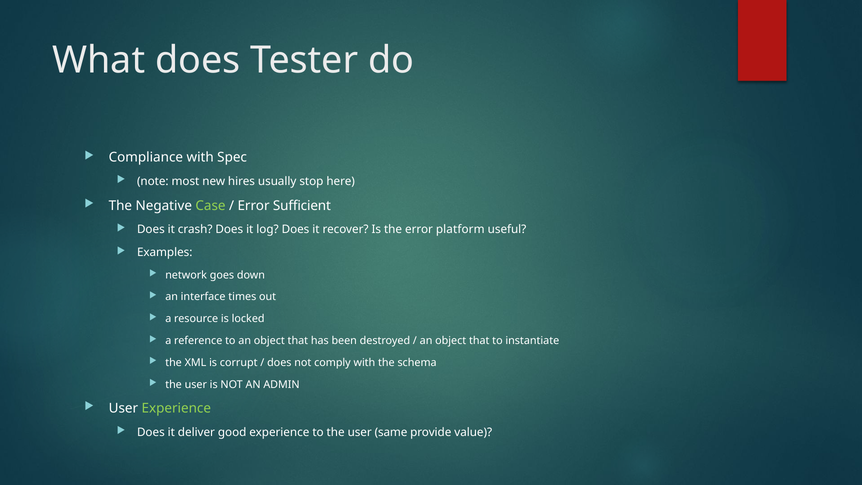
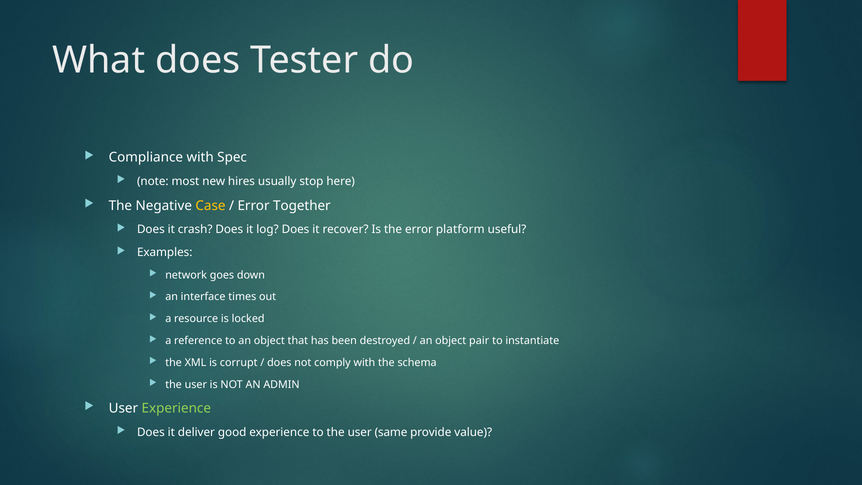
Case colour: light green -> yellow
Sufficient: Sufficient -> Together
that at (479, 341): that -> pair
